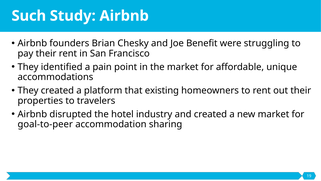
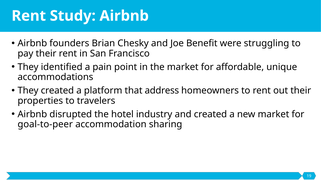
Such at (29, 16): Such -> Rent
existing: existing -> address
